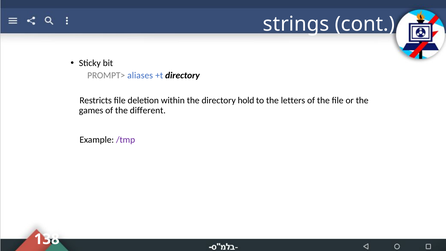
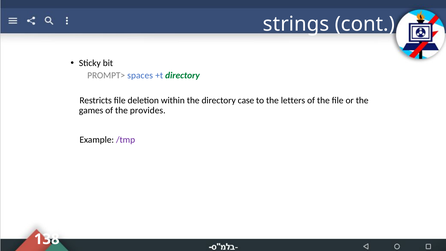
aliases: aliases -> spaces
directory at (182, 76) colour: black -> green
hold: hold -> case
different: different -> provides
